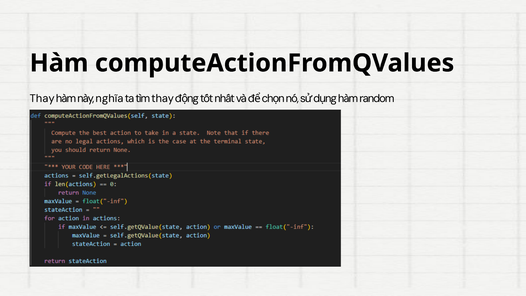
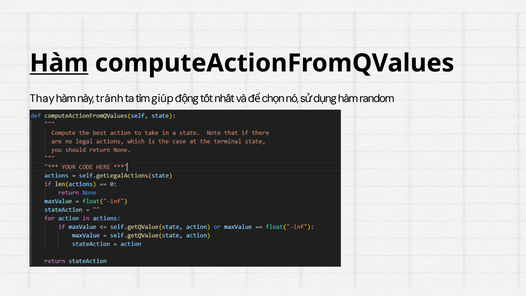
Hàm at (59, 63) underline: none -> present
nghĩa: nghĩa -> tránh
tìm thay: thay -> giúp
